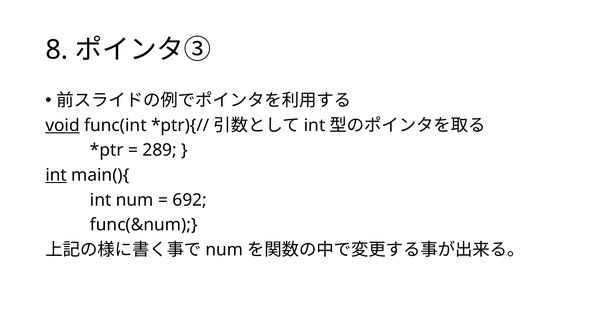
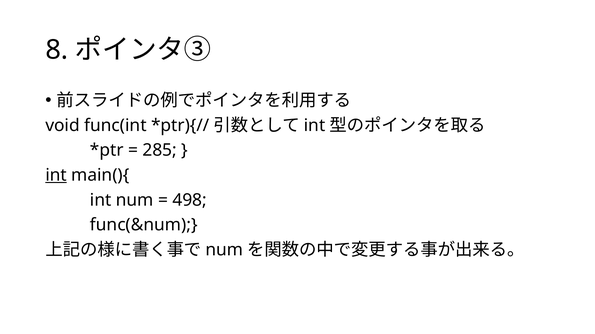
void underline: present -> none
289: 289 -> 285
692: 692 -> 498
